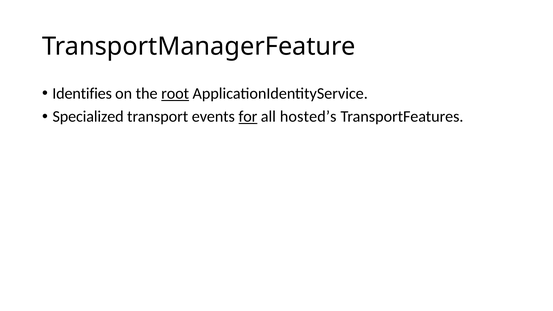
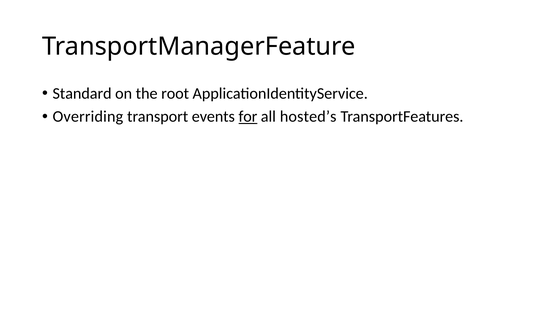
Identifies: Identifies -> Standard
root underline: present -> none
Specialized: Specialized -> Overriding
